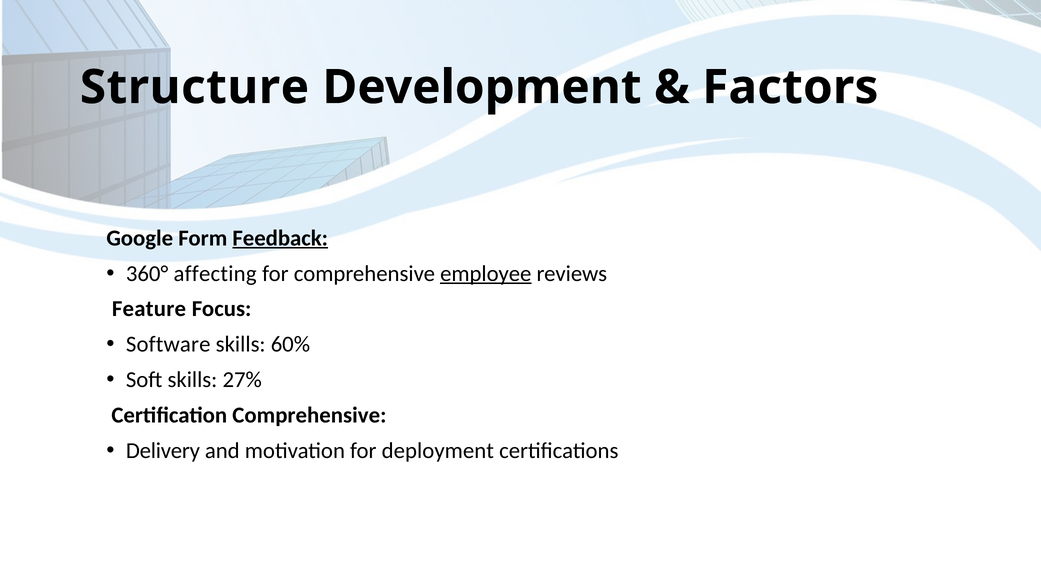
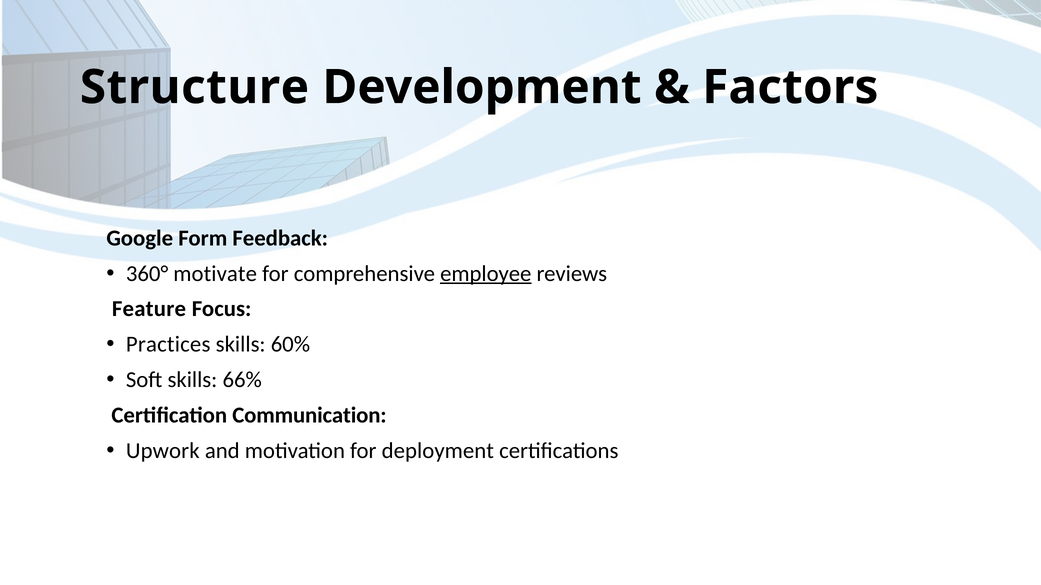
Feedback underline: present -> none
affecting: affecting -> motivate
Software: Software -> Practices
27%: 27% -> 66%
Certification Comprehensive: Comprehensive -> Communication
Delivery: Delivery -> Upwork
